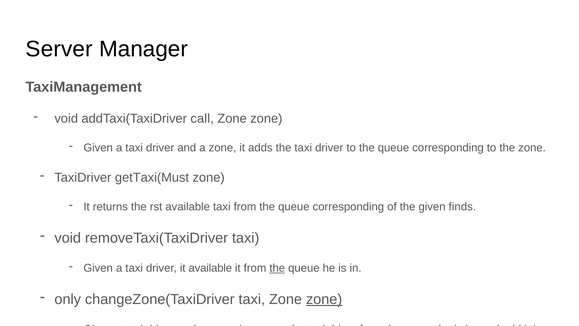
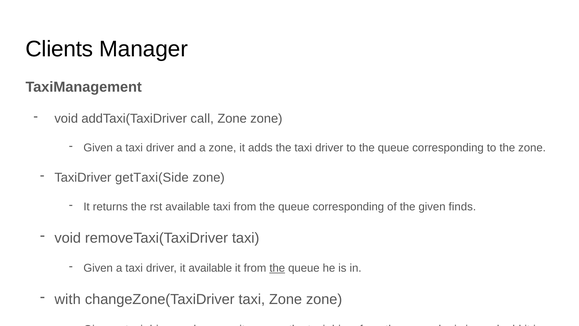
Server: Server -> Clients
getTaxi(Must: getTaxi(Must -> getTaxi(Side
only: only -> with
zone at (324, 299) underline: present -> none
